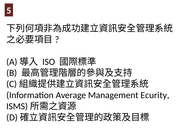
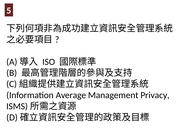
Ecurity: Ecurity -> Privacy
